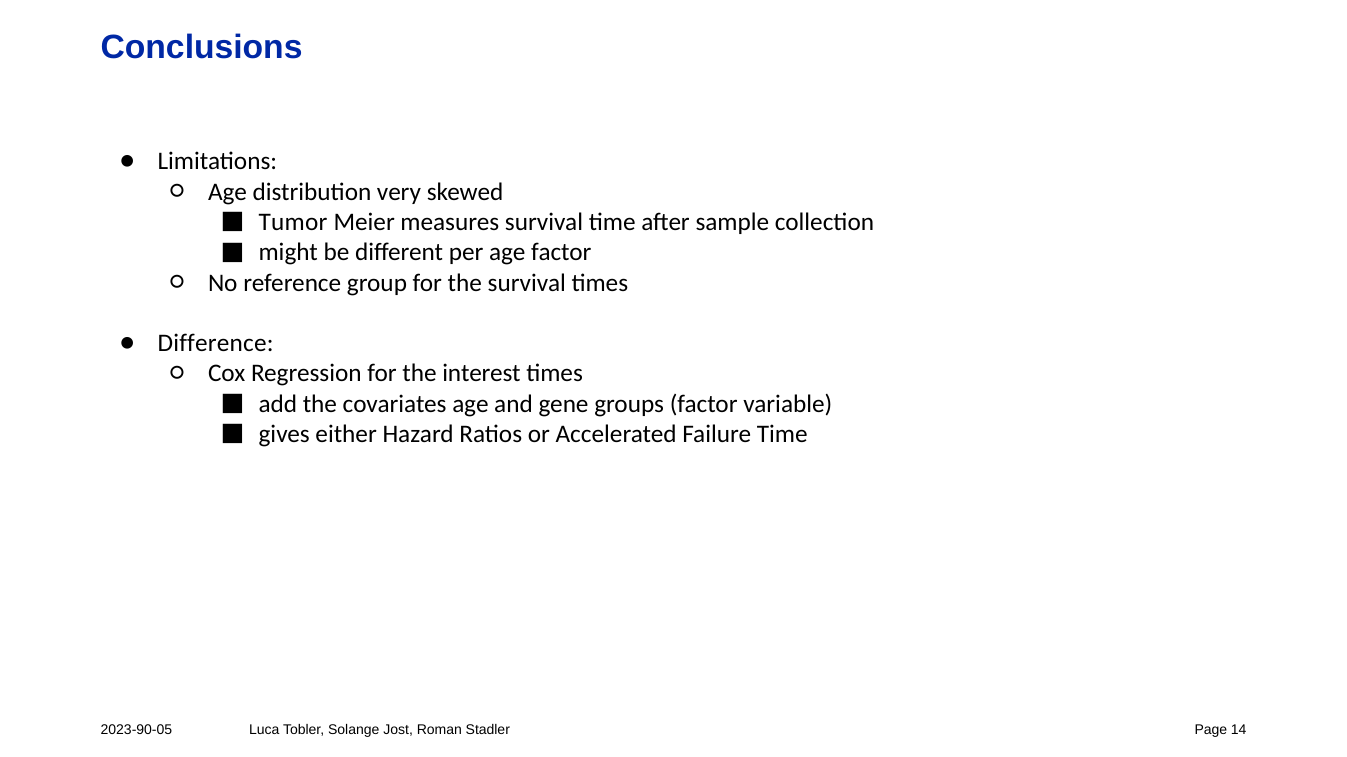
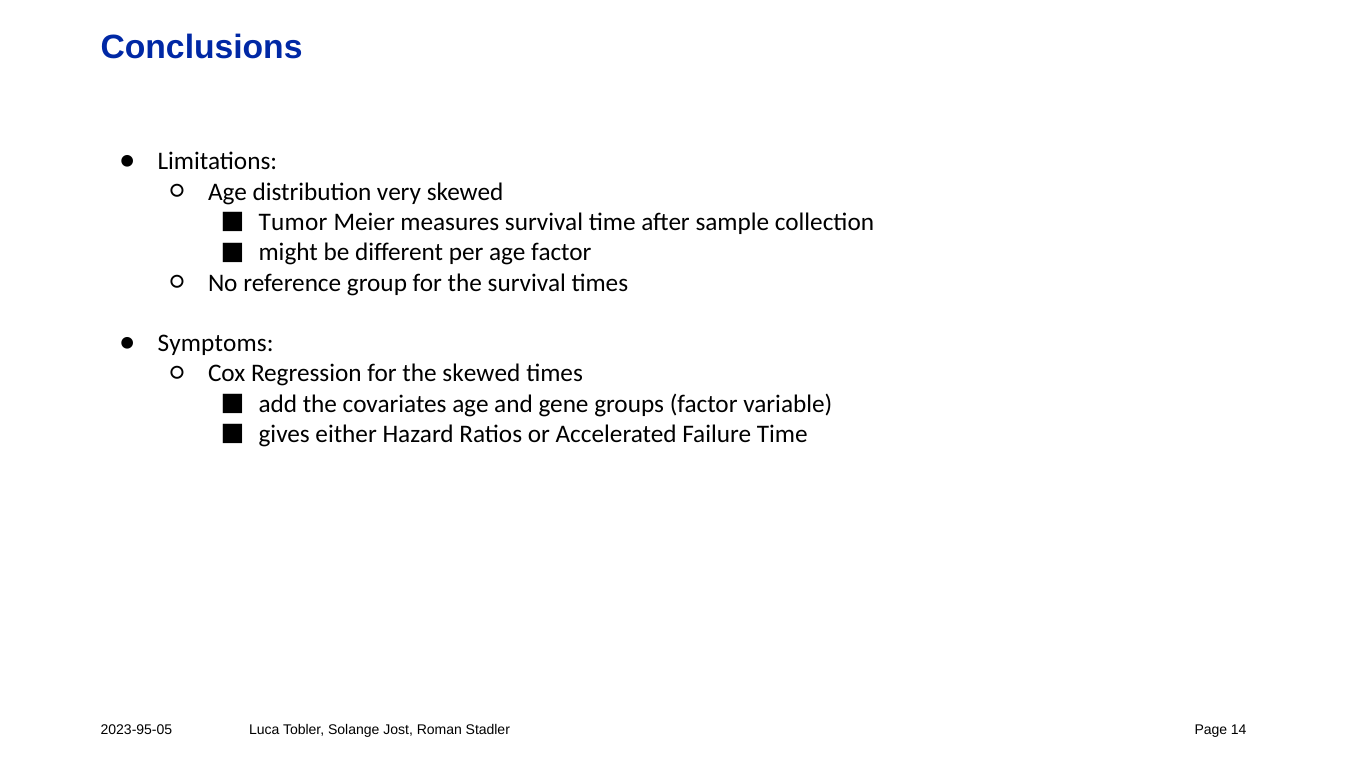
Difference: Difference -> Symptoms
the interest: interest -> skewed
2023-90-05: 2023-90-05 -> 2023-95-05
